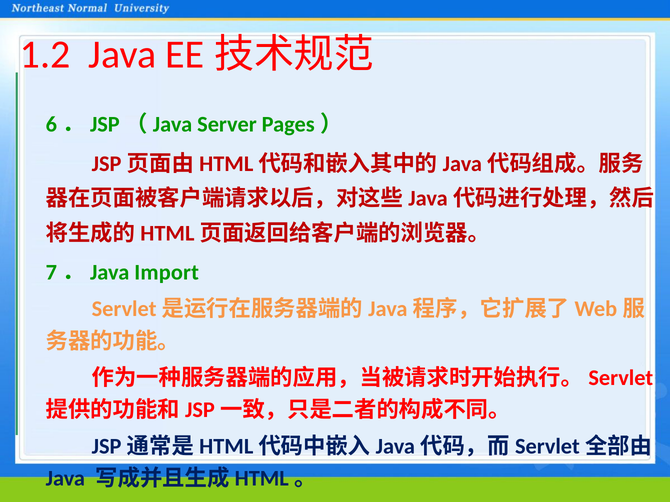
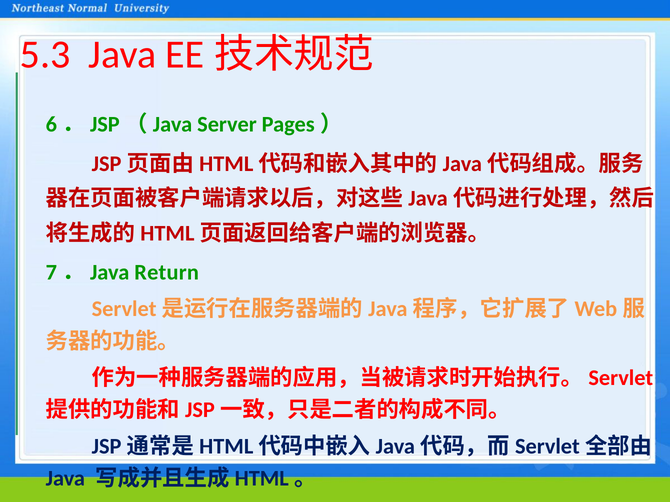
1.2: 1.2 -> 5.3
Import: Import -> Return
